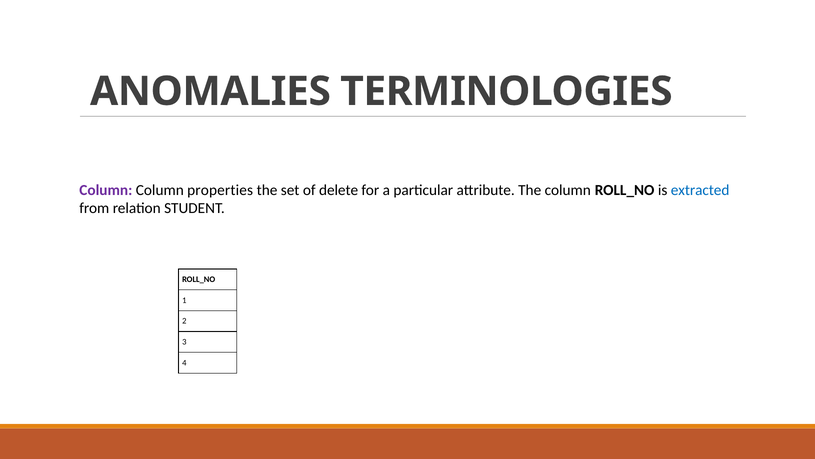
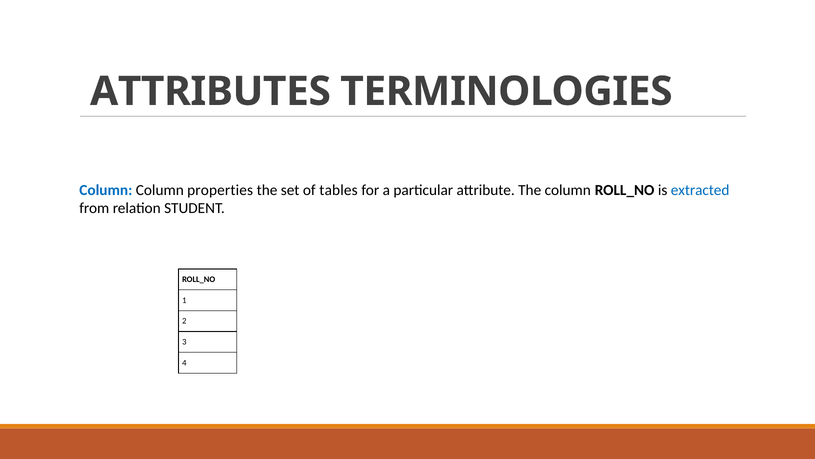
ANOMALIES: ANOMALIES -> ATTRIBUTES
Column at (106, 190) colour: purple -> blue
delete: delete -> tables
